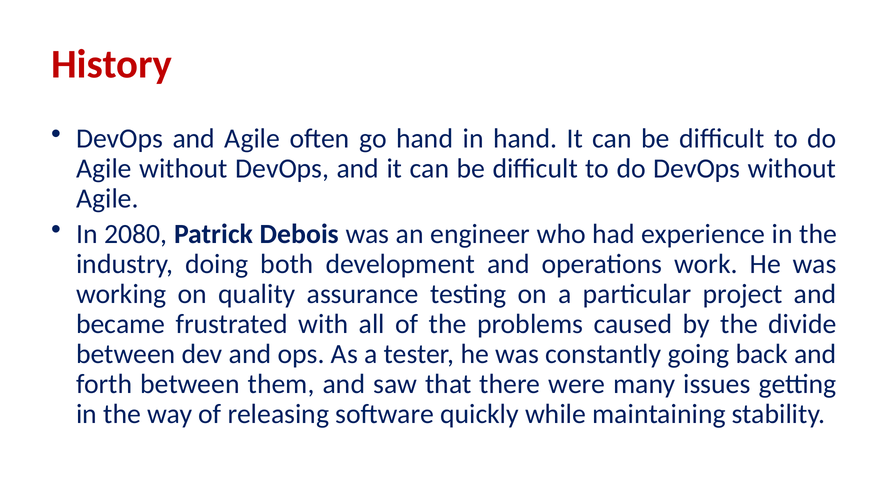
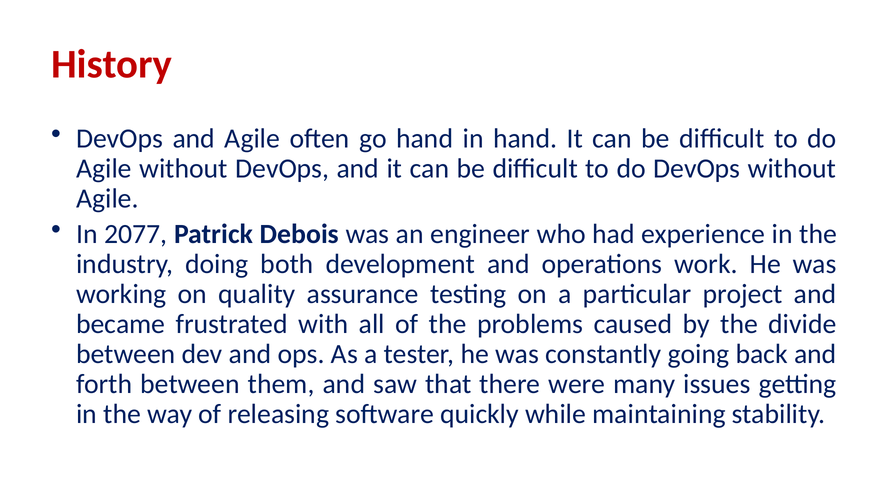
2080: 2080 -> 2077
